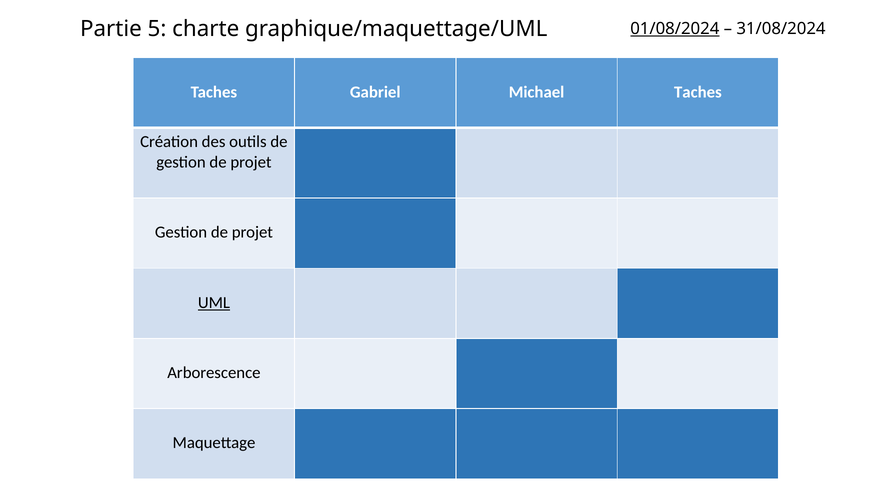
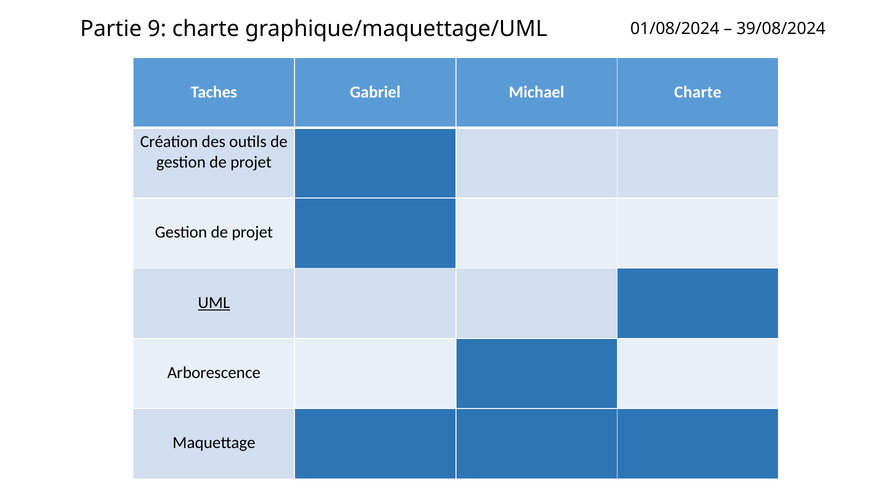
5: 5 -> 9
01/08/2024 underline: present -> none
31/08/2024: 31/08/2024 -> 39/08/2024
Michael Taches: Taches -> Charte
